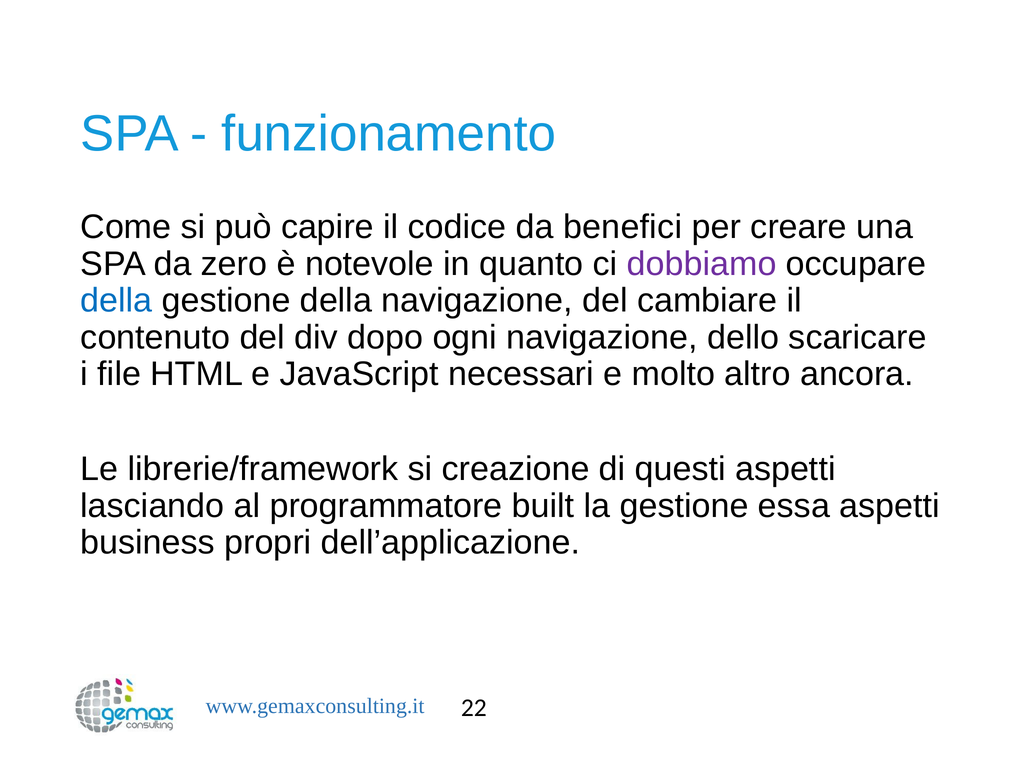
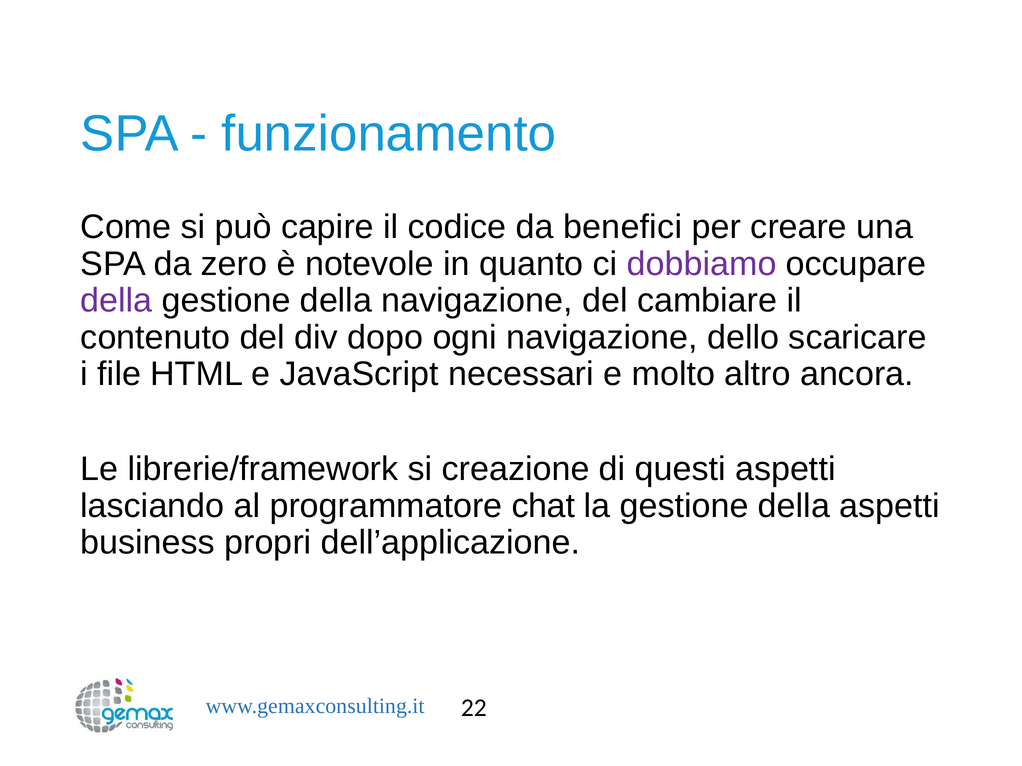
della at (116, 301) colour: blue -> purple
built: built -> chat
la gestione essa: essa -> della
